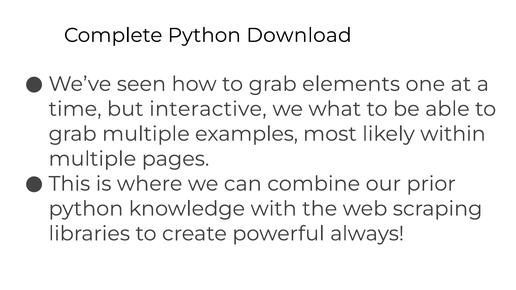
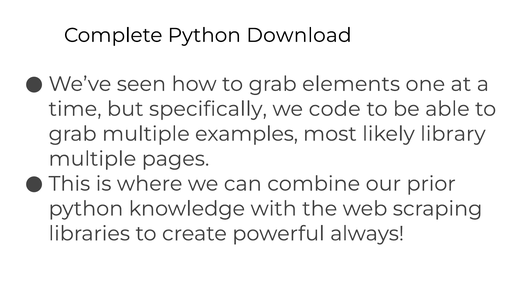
interactive: interactive -> specifically
what: what -> code
within: within -> library
